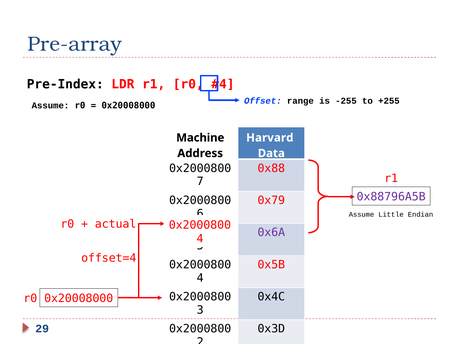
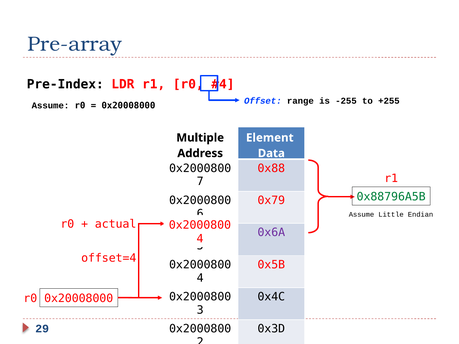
Machine: Machine -> Multiple
Harvard: Harvard -> Element
0x88796A5B colour: purple -> green
